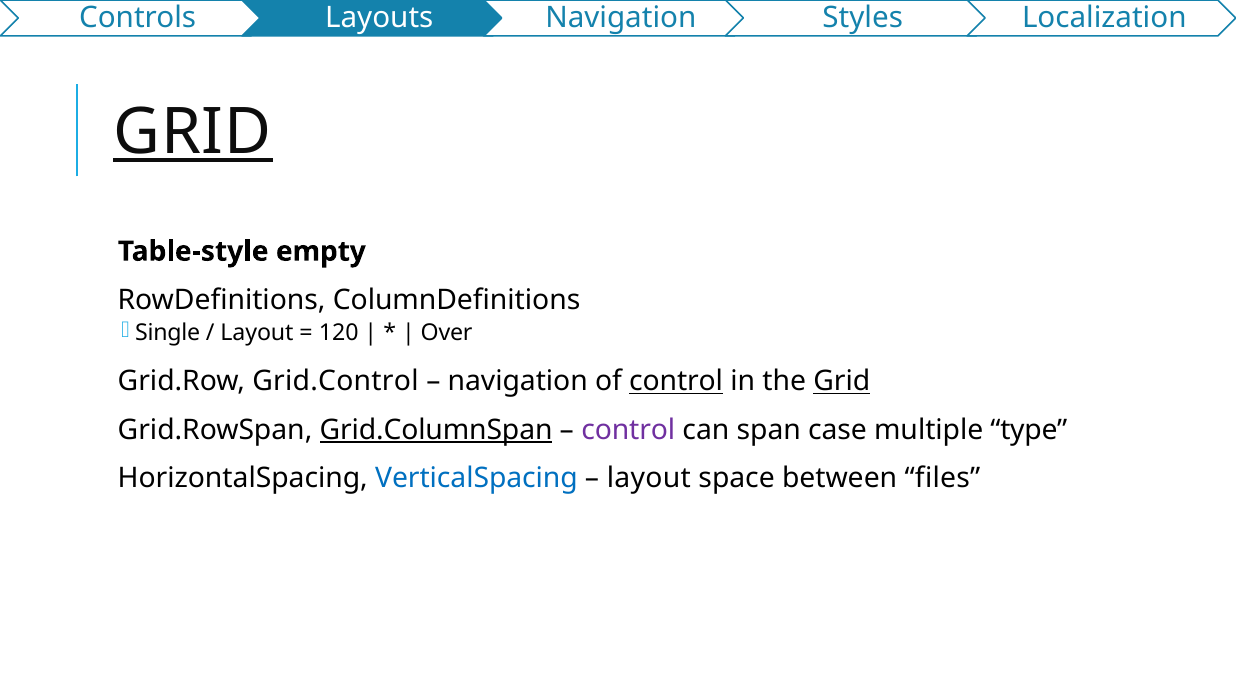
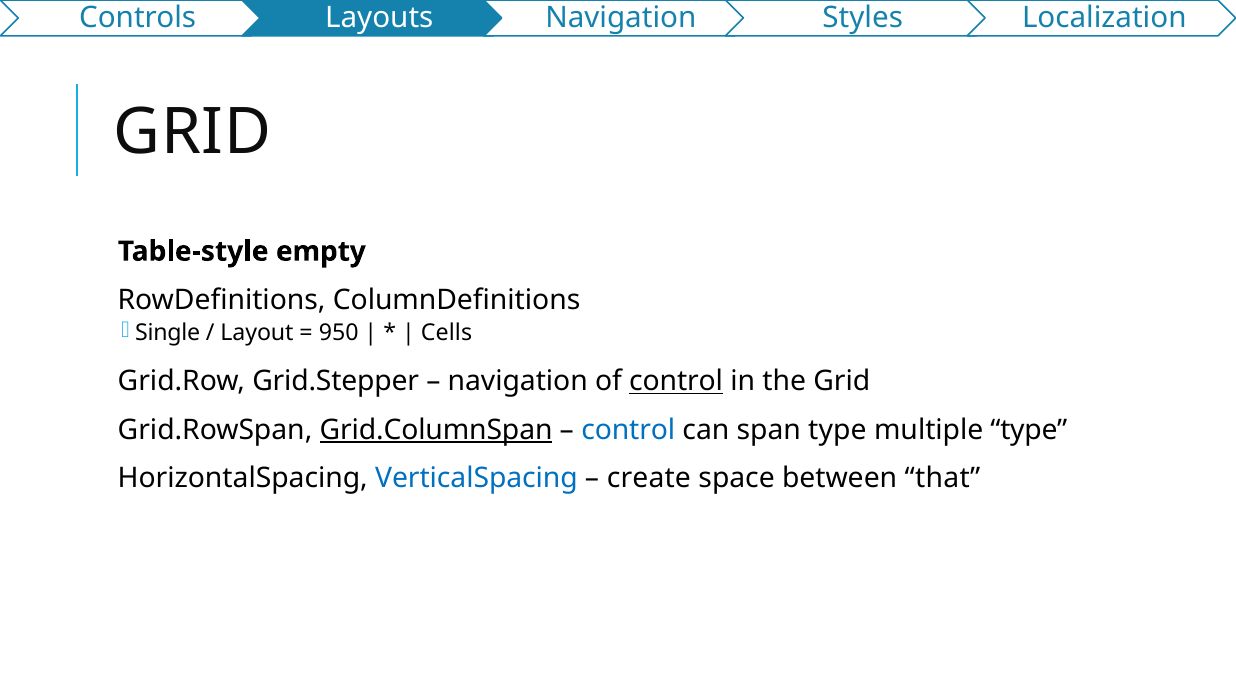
GRID at (192, 133) underline: present -> none
120: 120 -> 950
Over: Over -> Cells
Grid.Control: Grid.Control -> Grid.Stepper
Grid at (842, 381) underline: present -> none
control at (628, 430) colour: purple -> blue
span case: case -> type
layout at (649, 479): layout -> create
files: files -> that
